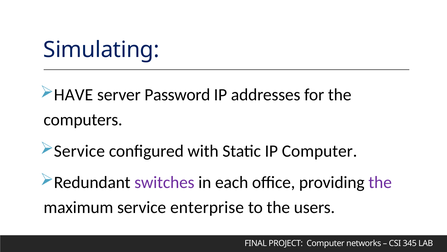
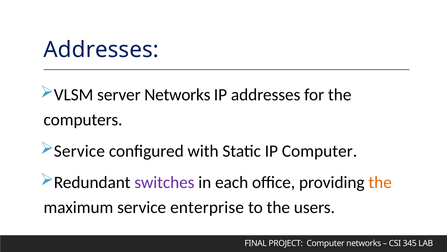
Simulating at (101, 50): Simulating -> Addresses
HAVE: HAVE -> VLSM
server Password: Password -> Networks
the at (380, 182) colour: purple -> orange
